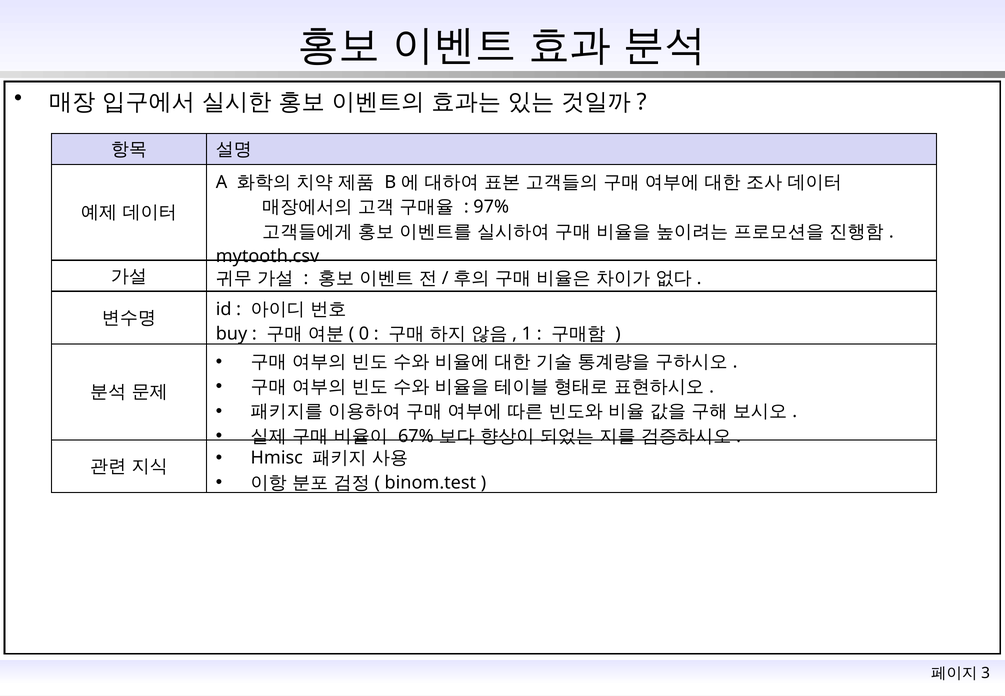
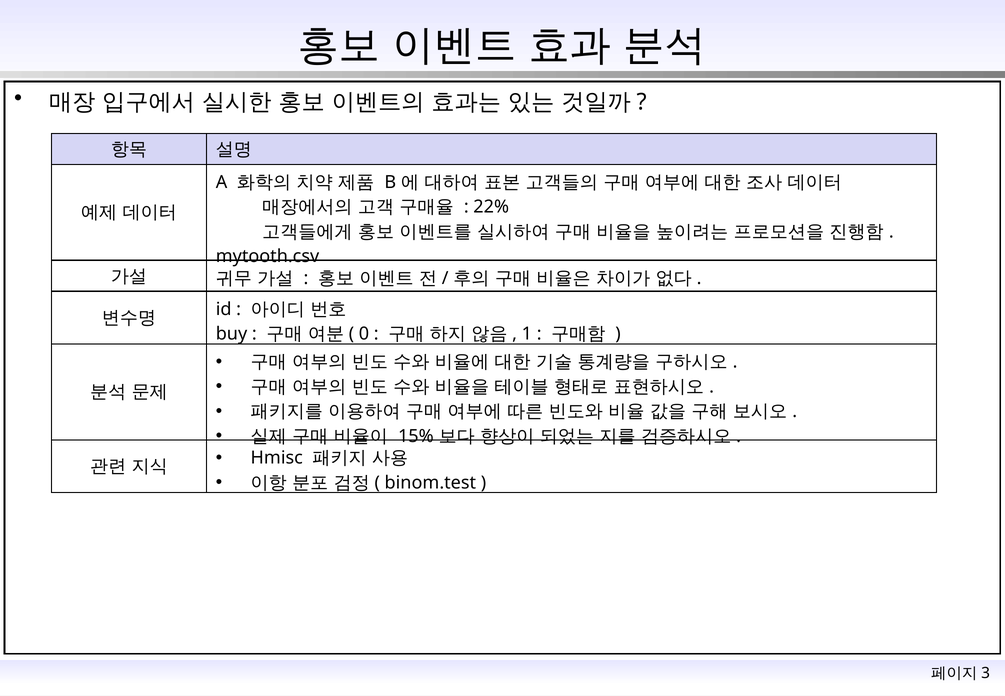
97%: 97% -> 22%
67%: 67% -> 15%
